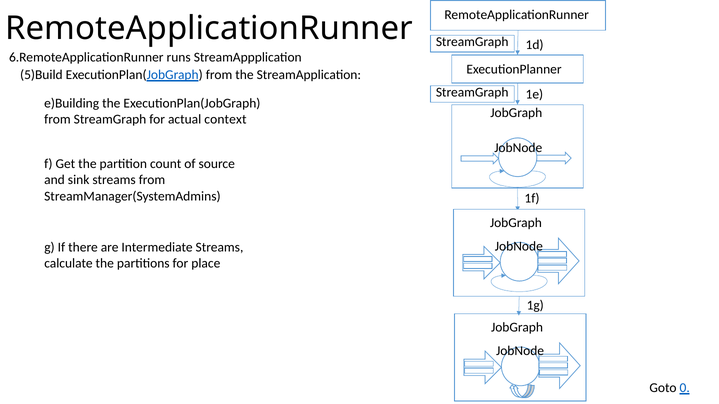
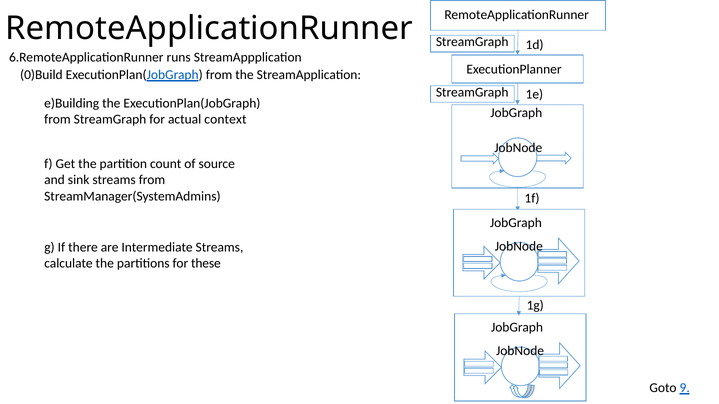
5)Build: 5)Build -> 0)Build
place: place -> these
0: 0 -> 9
